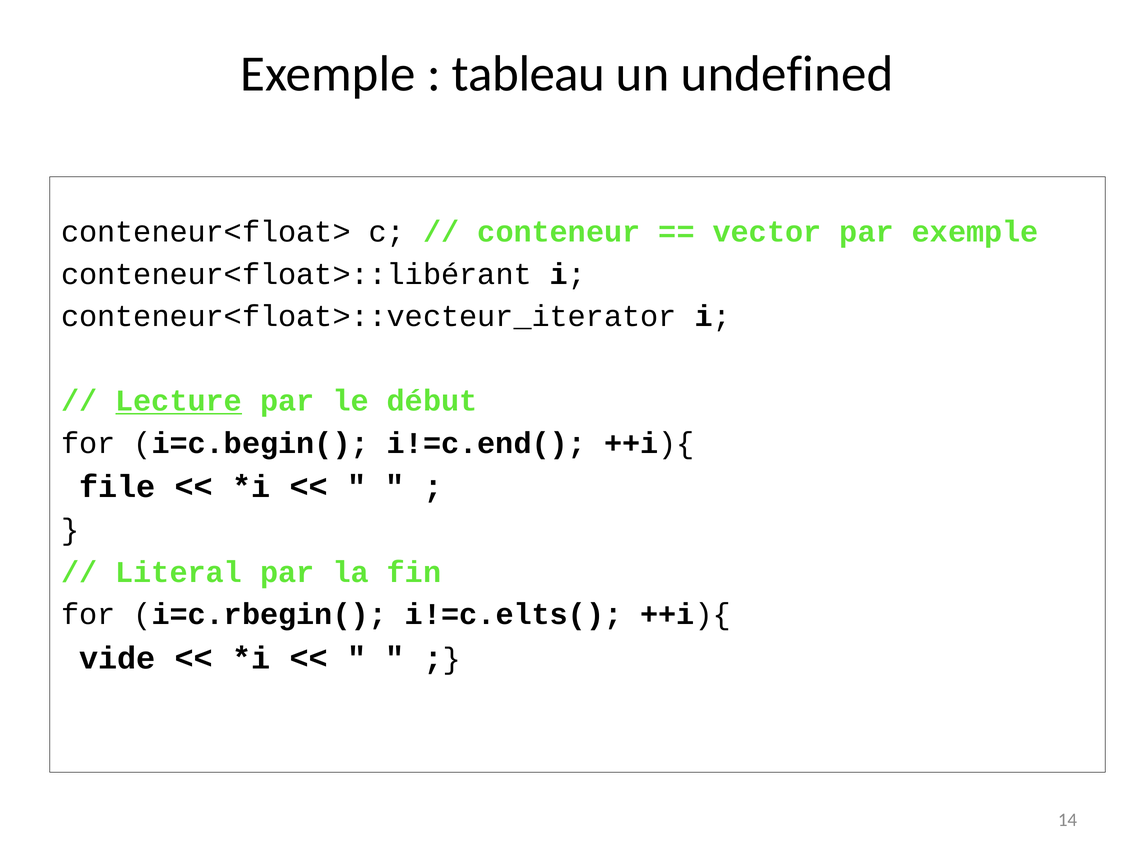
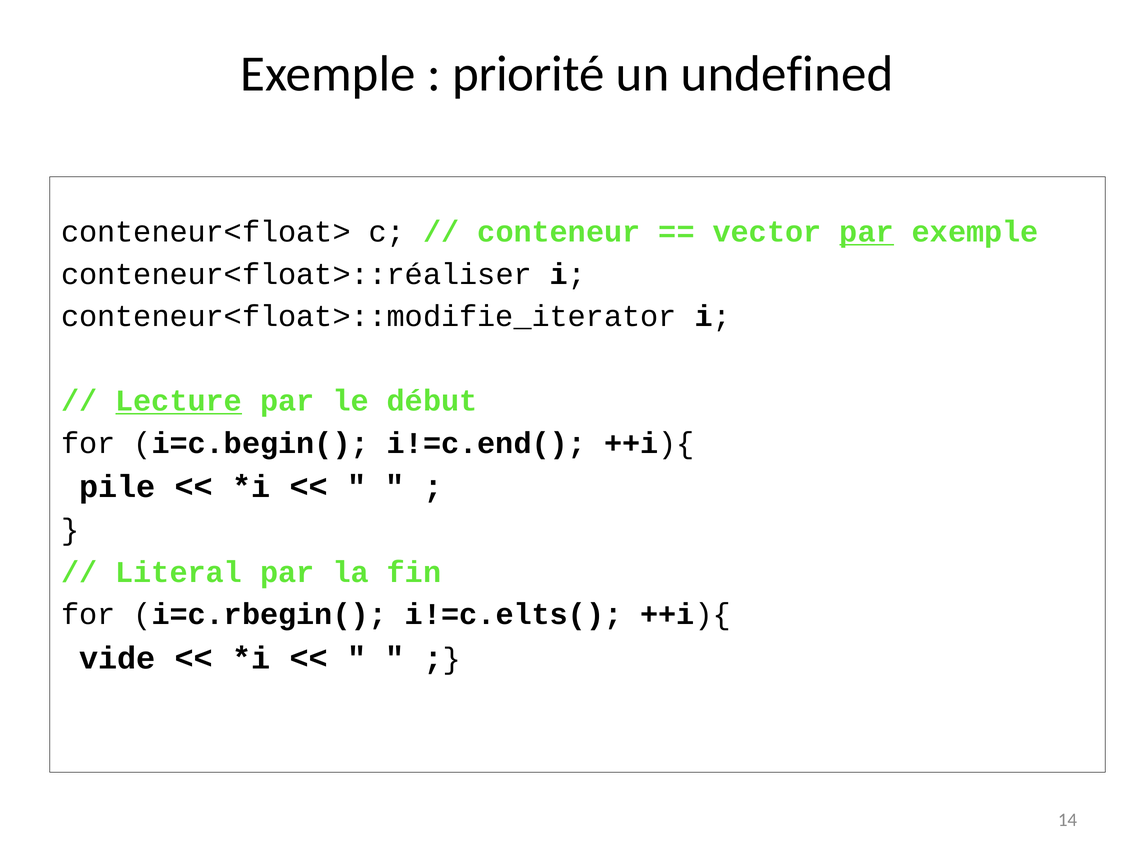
tableau: tableau -> priorité
par at (867, 232) underline: none -> present
conteneur<float>::libérant: conteneur<float>::libérant -> conteneur<float>::réaliser
conteneur<float>::vecteur_iterator: conteneur<float>::vecteur_iterator -> conteneur<float>::modifie_iterator
file: file -> pile
